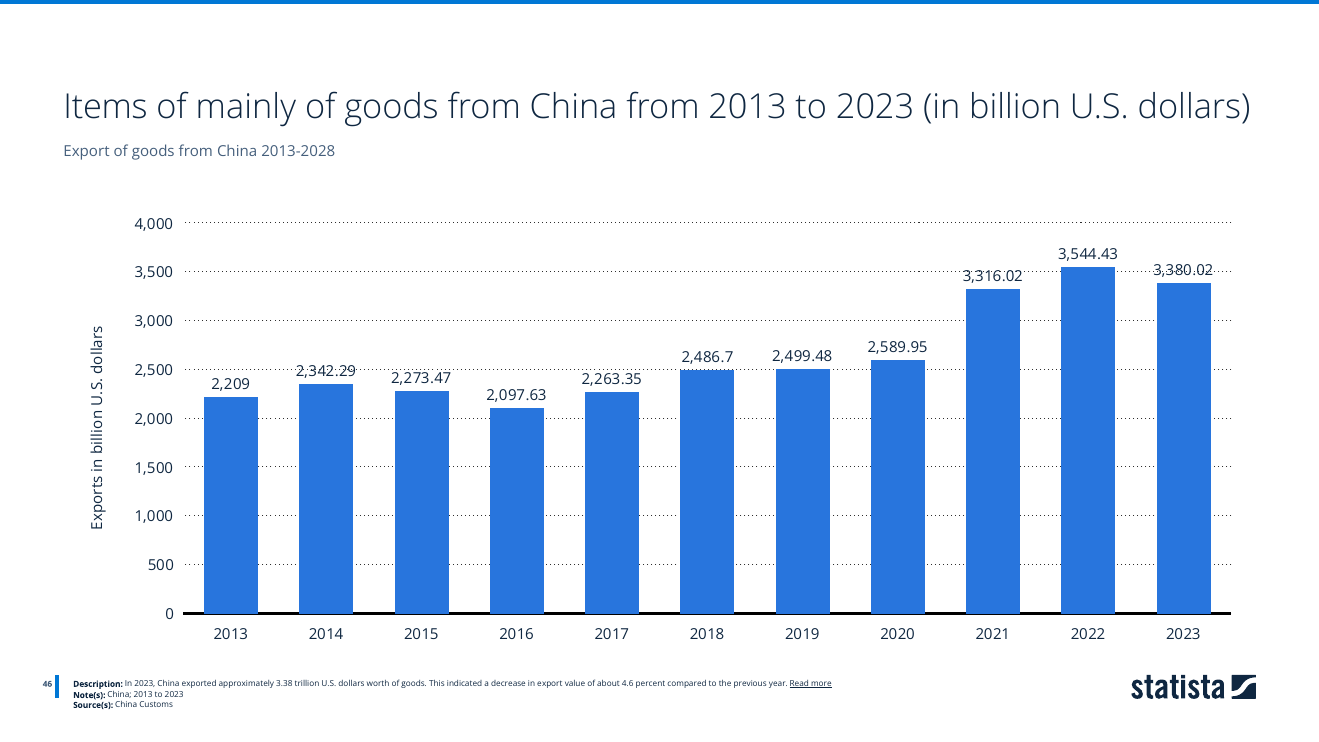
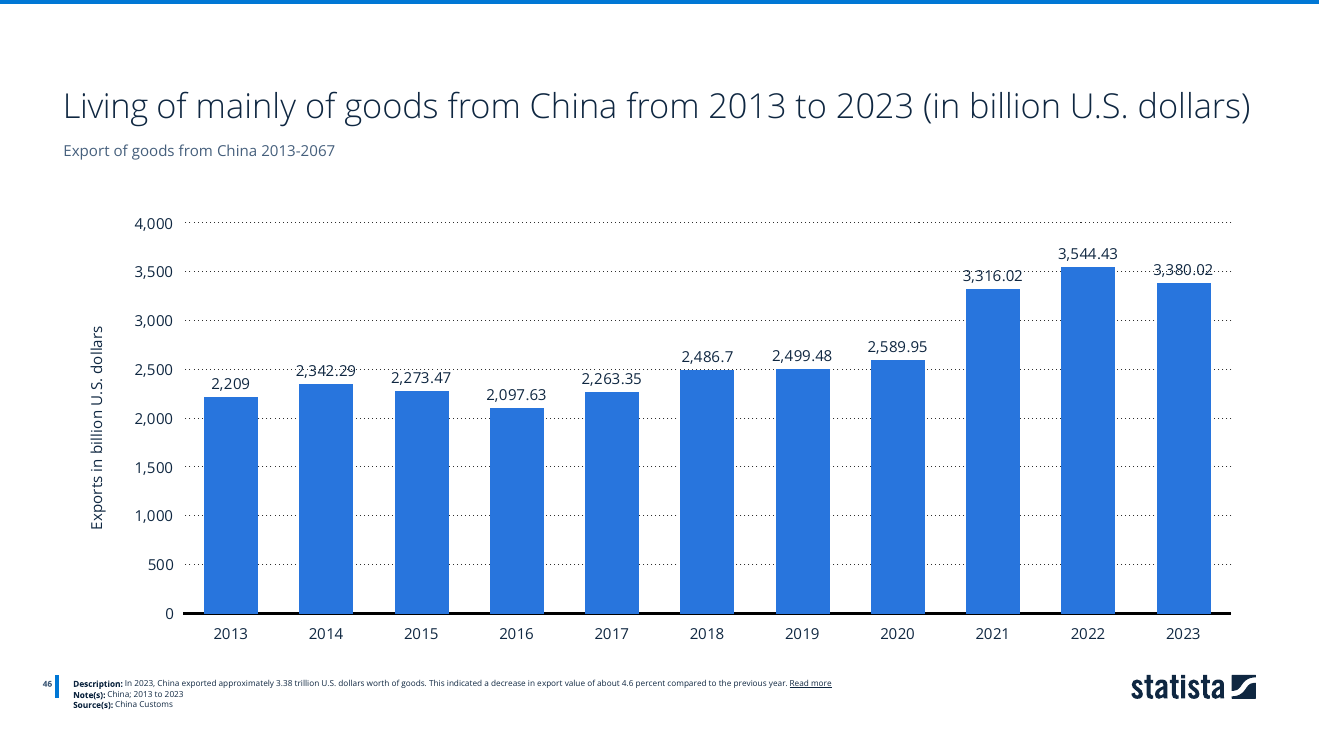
Items: Items -> Living
2013-2028: 2013-2028 -> 2013-2067
